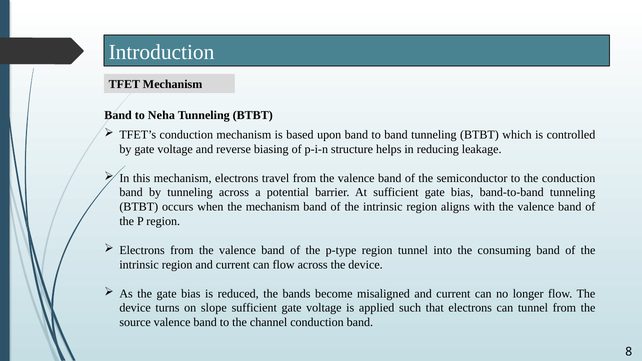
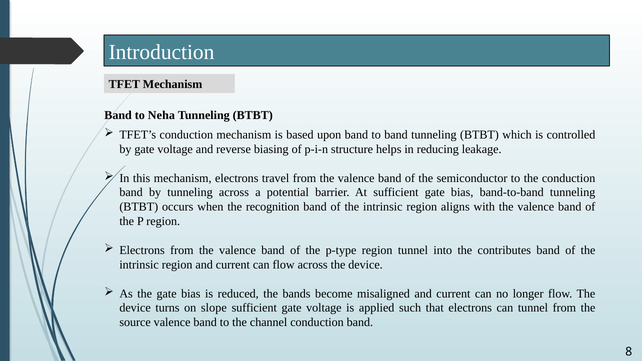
the mechanism: mechanism -> recognition
consuming: consuming -> contributes
